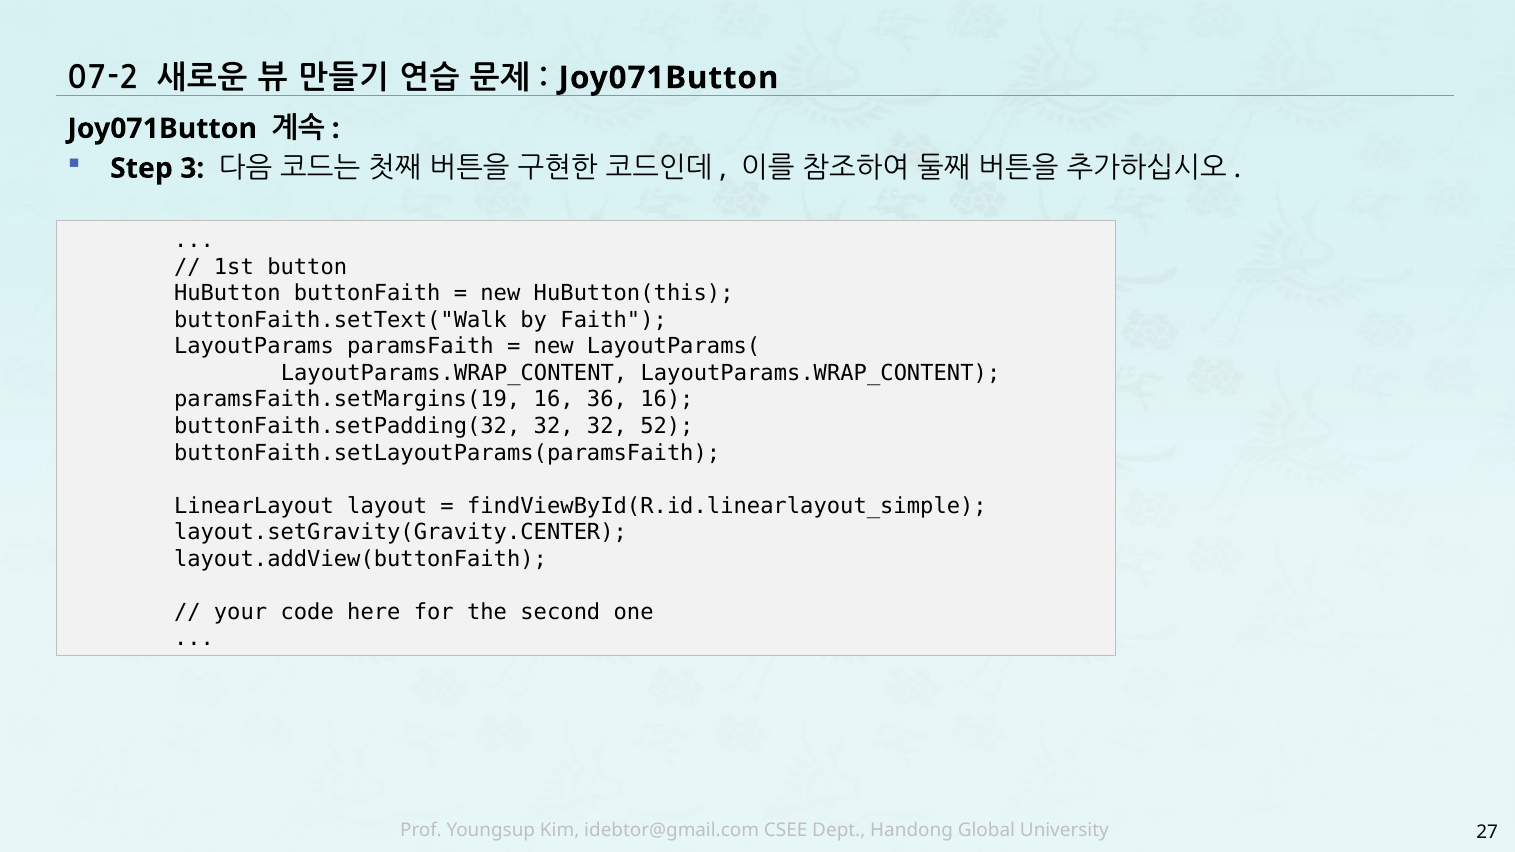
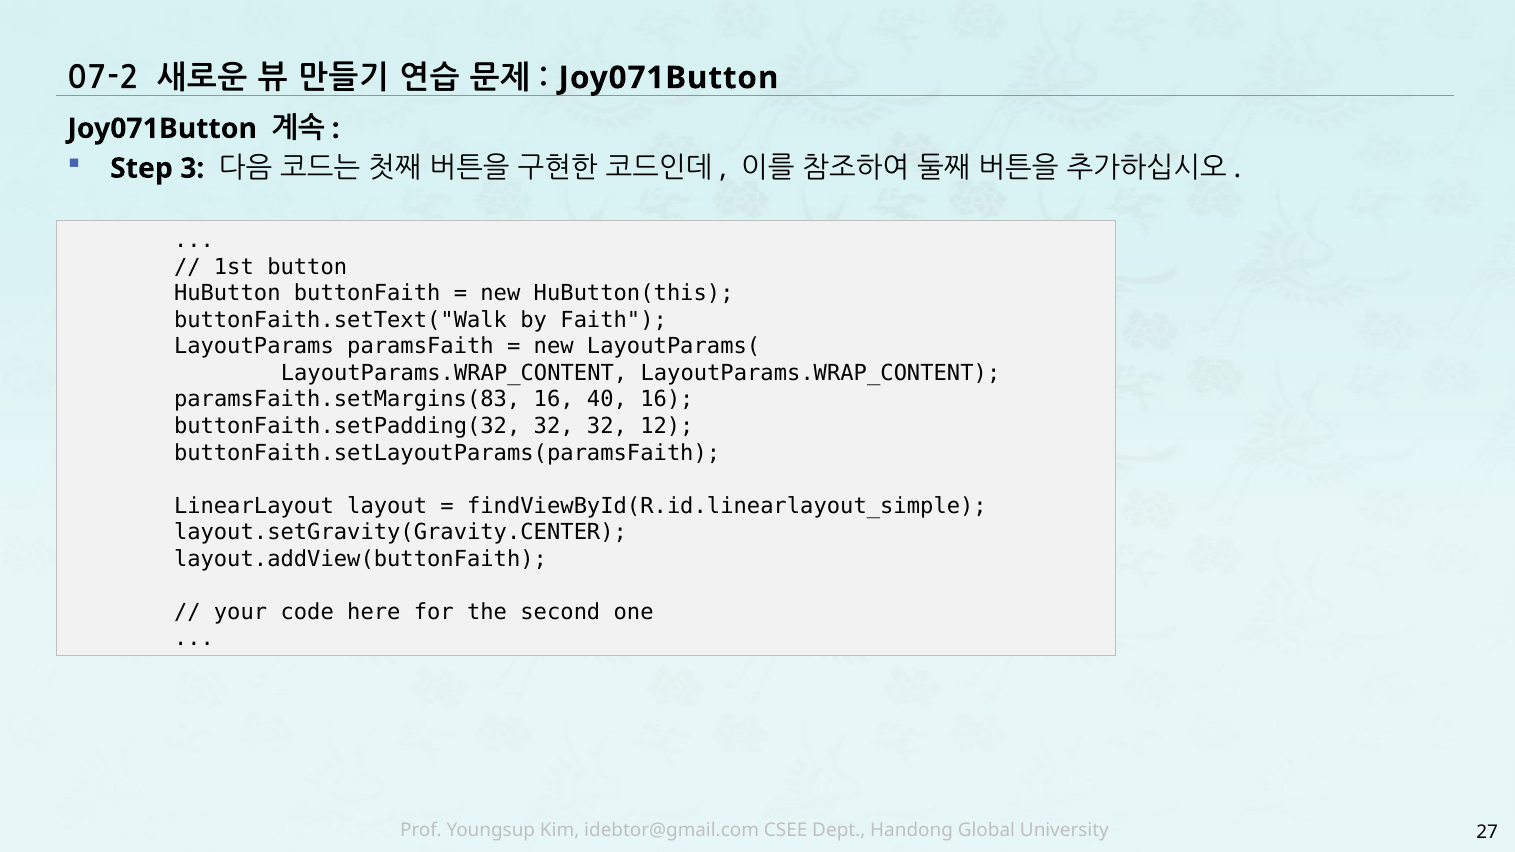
paramsFaith.setMargins(19: paramsFaith.setMargins(19 -> paramsFaith.setMargins(83
36: 36 -> 40
52: 52 -> 12
